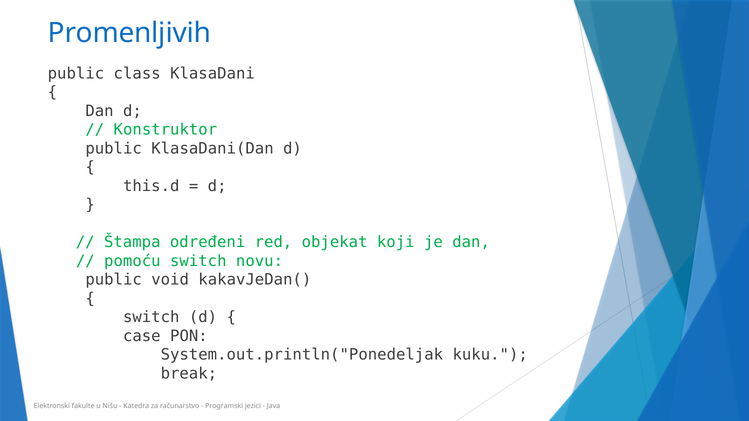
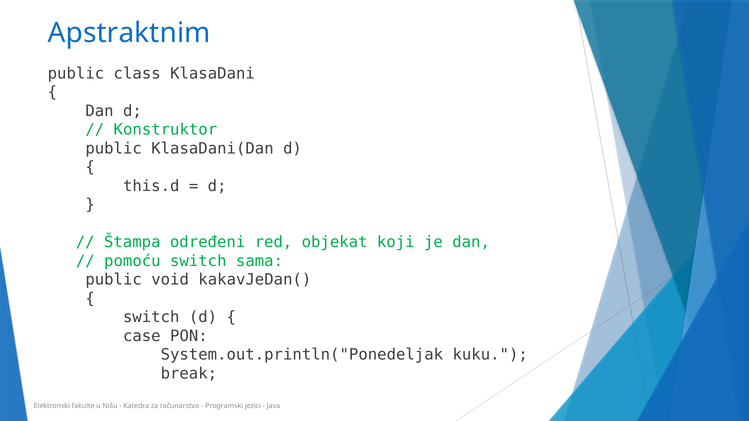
Promenljivih: Promenljivih -> Apstraktnim
novu: novu -> sama
